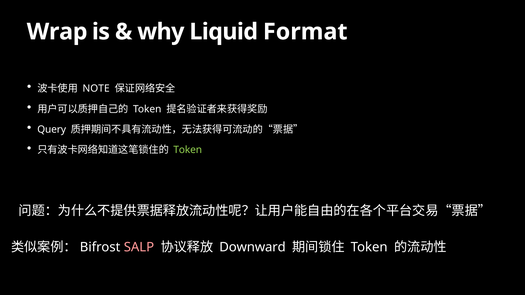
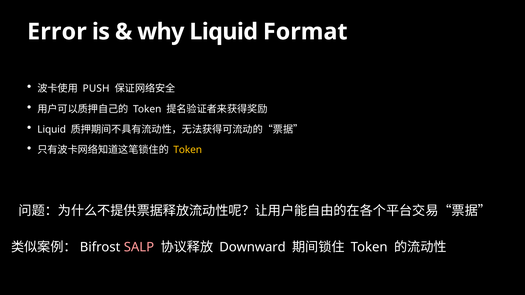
Wrap: Wrap -> Error
NOTE: NOTE -> PUSH
Query at (52, 130): Query -> Liquid
Token at (188, 150) colour: light green -> yellow
